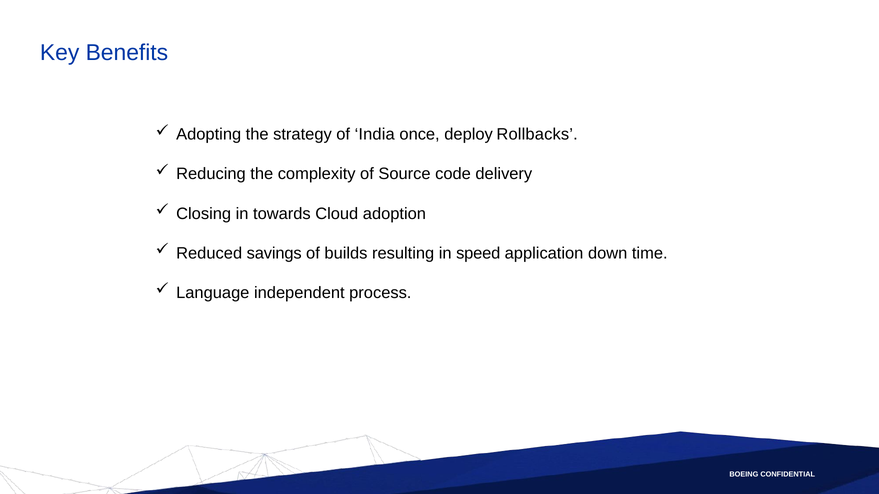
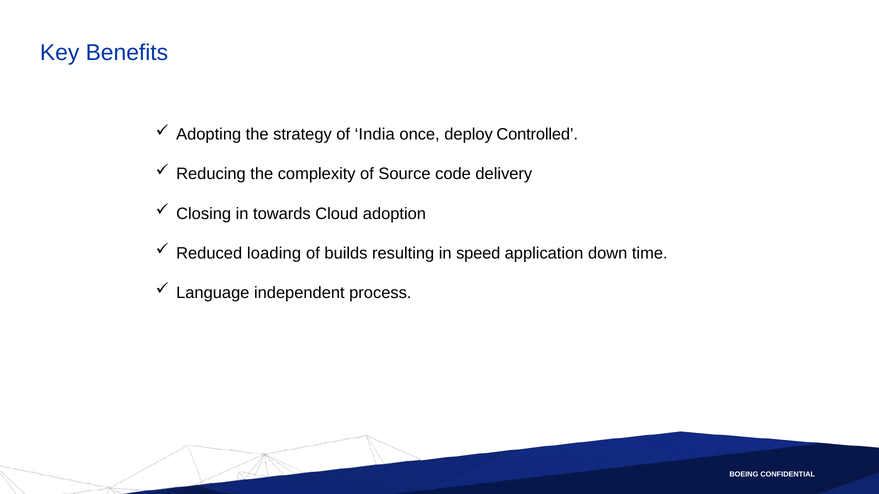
Rollbacks: Rollbacks -> Controlled
savings: savings -> loading
